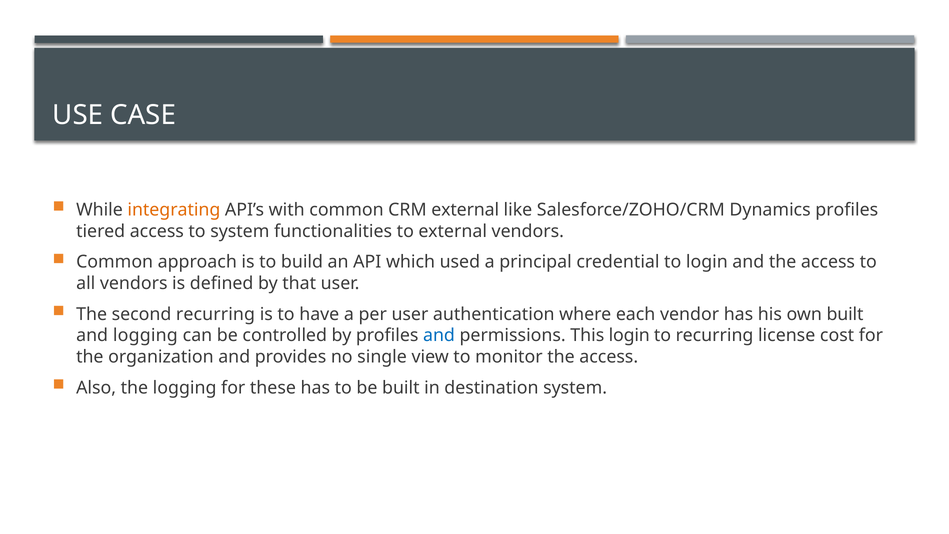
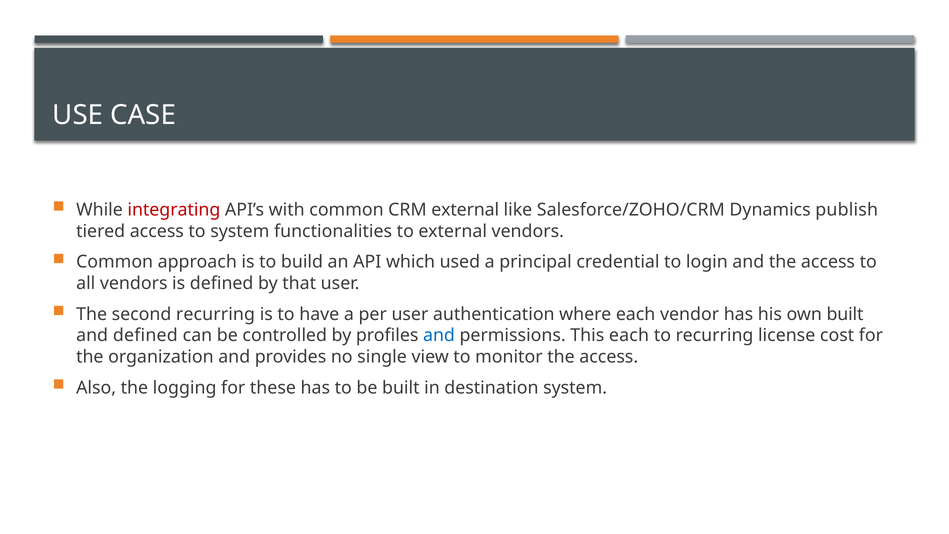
integrating colour: orange -> red
Dynamics profiles: profiles -> publish
and logging: logging -> defined
This login: login -> each
